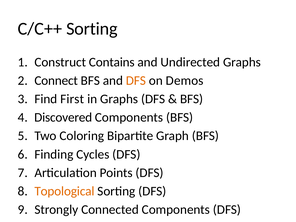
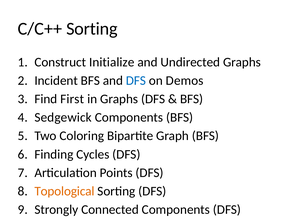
Contains: Contains -> Initialize
Connect: Connect -> Incident
DFS at (136, 81) colour: orange -> blue
Discovered: Discovered -> Sedgewick
